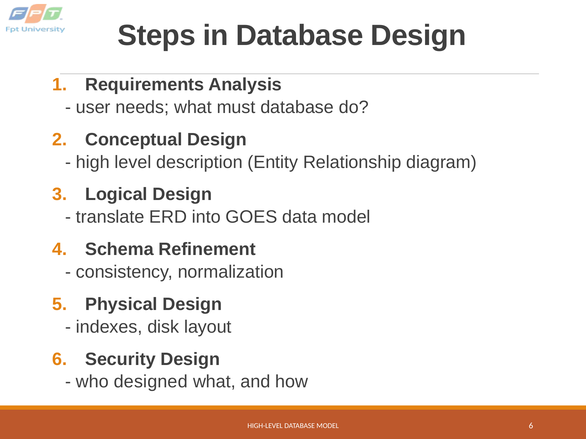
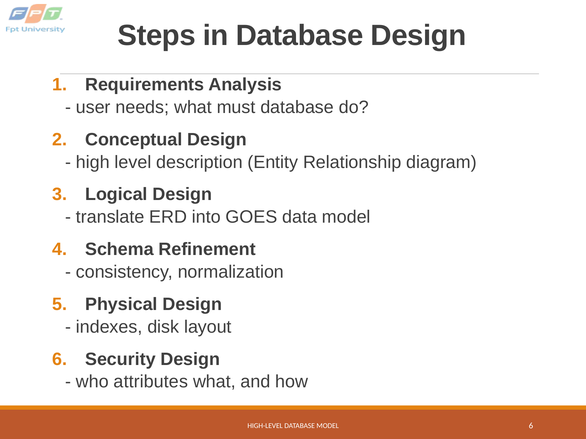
designed: designed -> attributes
